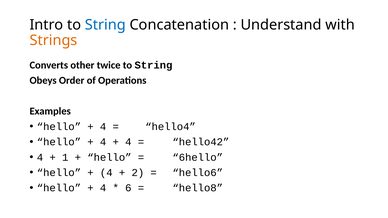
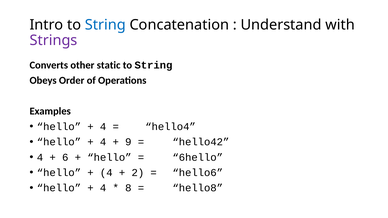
Strings colour: orange -> purple
twice: twice -> static
4 at (128, 142): 4 -> 9
1: 1 -> 6
6: 6 -> 8
